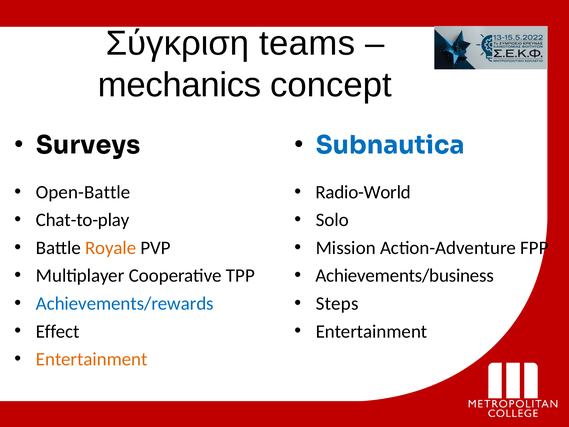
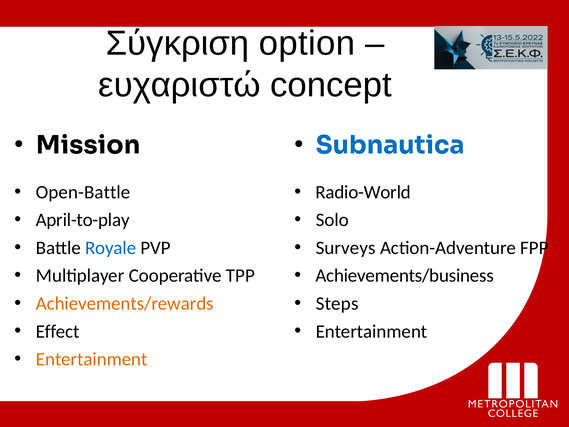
teams: teams -> option
mechanics: mechanics -> ευχαριστώ
Surveys: Surveys -> Mission
Chat-to-play: Chat-to-play -> April-to-play
Royale colour: orange -> blue
Mission: Mission -> Surveys
Achievements/rewards colour: blue -> orange
